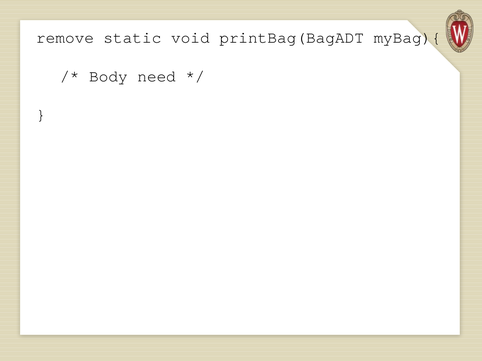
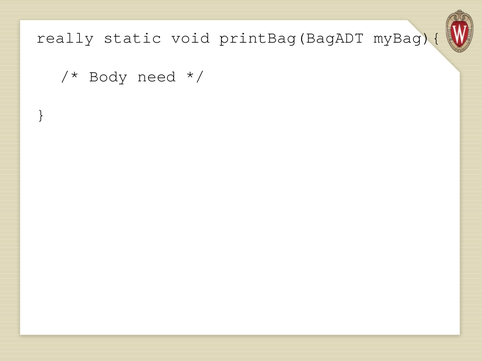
remove: remove -> really
